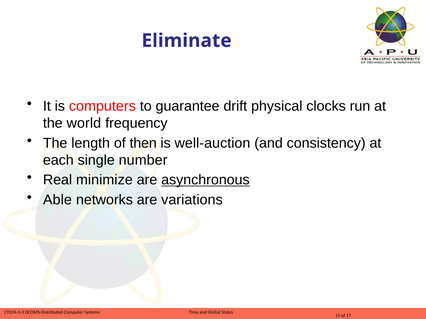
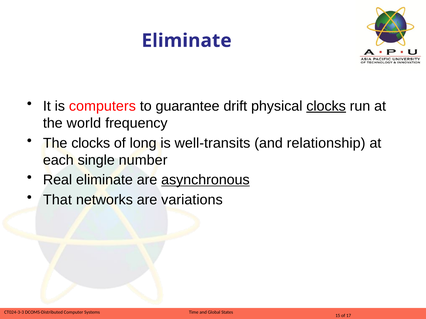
clocks at (326, 106) underline: none -> present
The length: length -> clocks
then: then -> long
well-auction: well-auction -> well-transits
consistency: consistency -> relationship
Real minimize: minimize -> eliminate
Able: Able -> That
